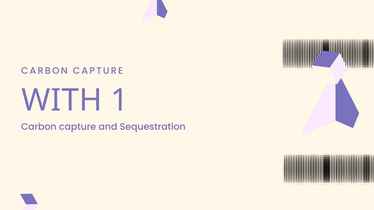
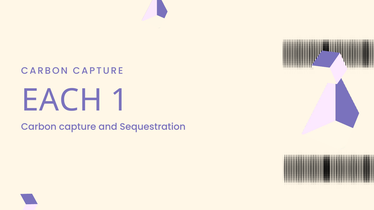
WITH: WITH -> EACH
